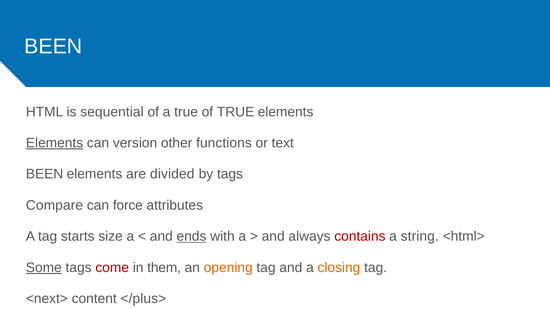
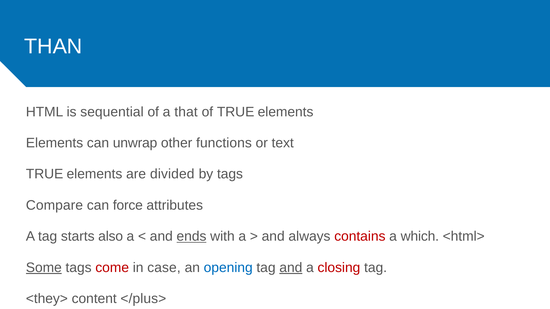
BEEN at (53, 47): BEEN -> THAN
a true: true -> that
Elements at (55, 143) underline: present -> none
version: version -> unwrap
BEEN at (45, 174): BEEN -> TRUE
size: size -> also
string: string -> which
them: them -> case
opening colour: orange -> blue
and at (291, 268) underline: none -> present
closing colour: orange -> red
<next>: <next> -> <they>
